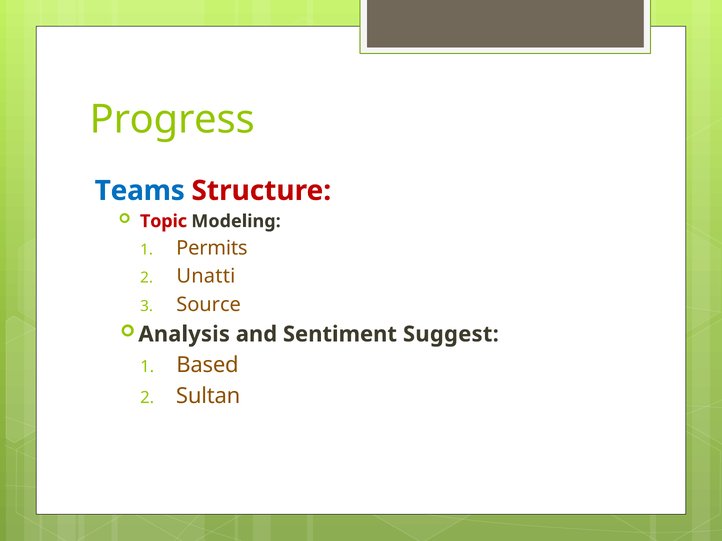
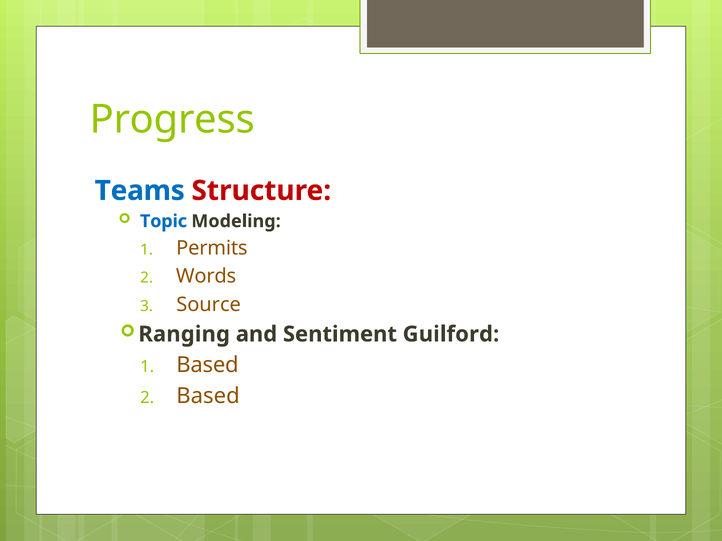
Topic colour: red -> blue
Unatti: Unatti -> Words
Analysis: Analysis -> Ranging
Suggest: Suggest -> Guilford
Sultan at (208, 396): Sultan -> Based
